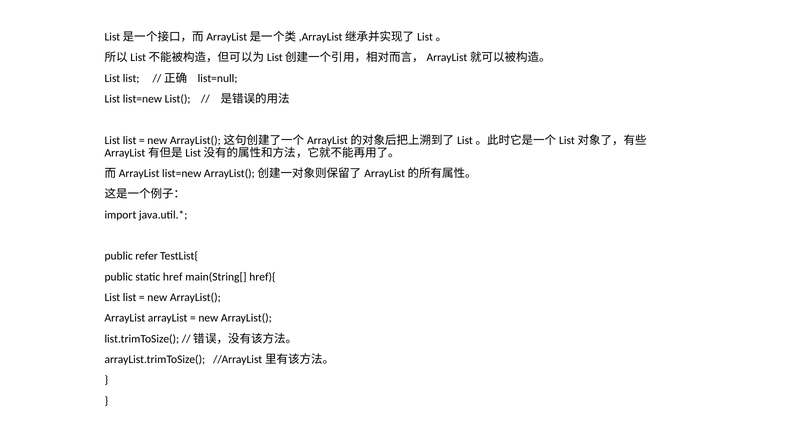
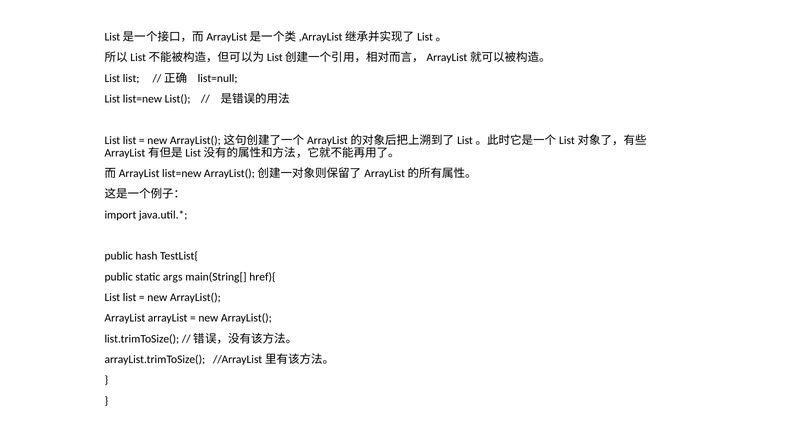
refer: refer -> hash
href: href -> args
